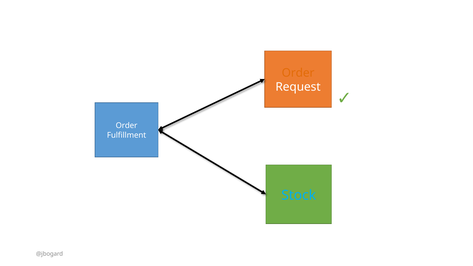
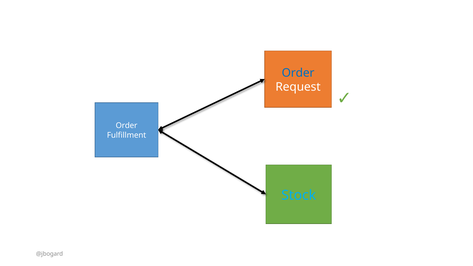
Order at (298, 73) colour: orange -> blue
